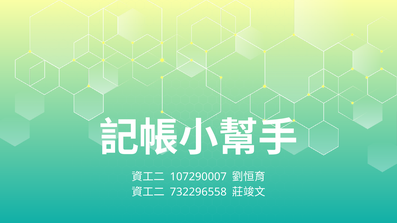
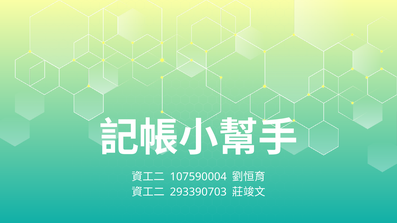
107290007: 107290007 -> 107590004
732296558: 732296558 -> 293390703
